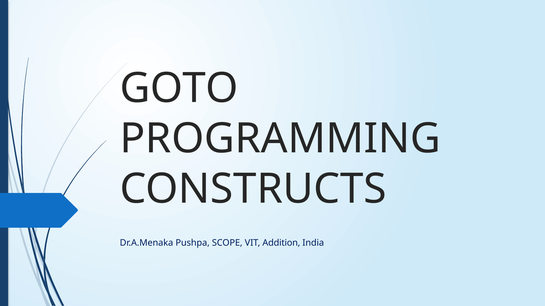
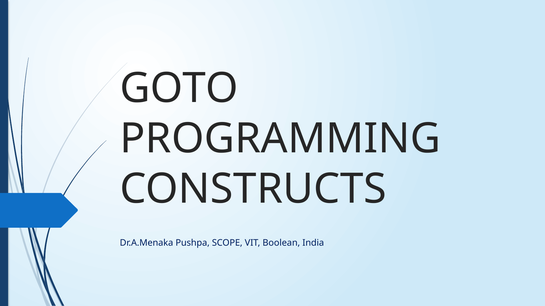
Addition: Addition -> Boolean
